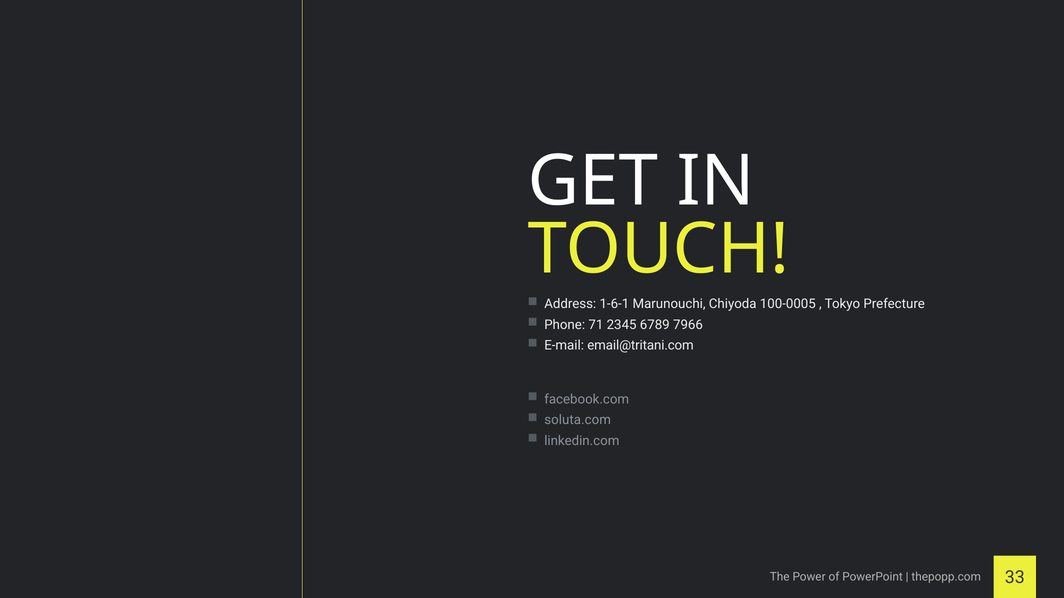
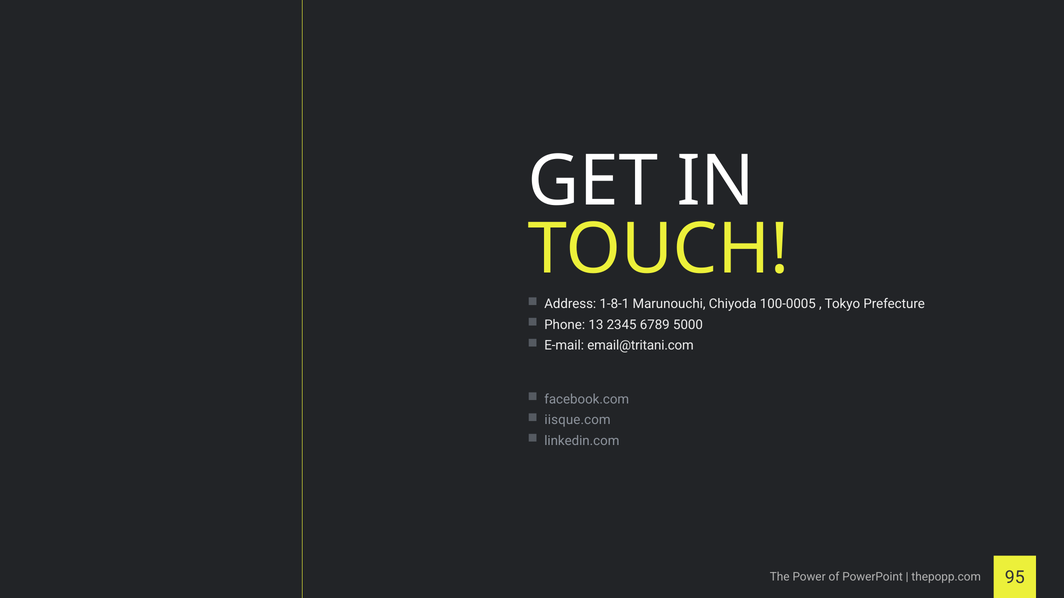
1-6-1: 1-6-1 -> 1-8-1
71: 71 -> 13
7966: 7966 -> 5000
soluta.com: soluta.com -> iisque.com
33: 33 -> 95
